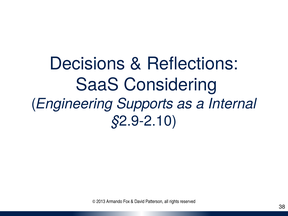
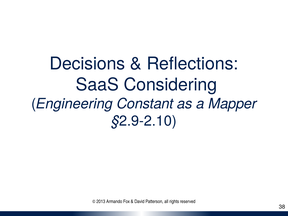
Supports: Supports -> Constant
Internal: Internal -> Mapper
